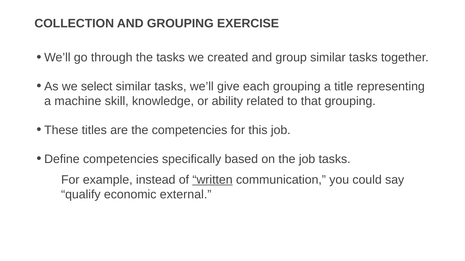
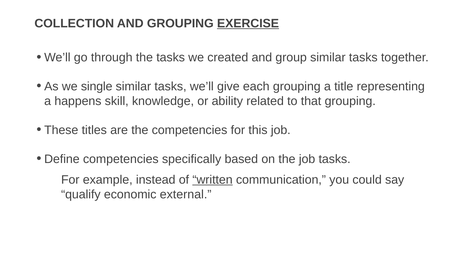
EXERCISE underline: none -> present
select: select -> single
machine: machine -> happens
